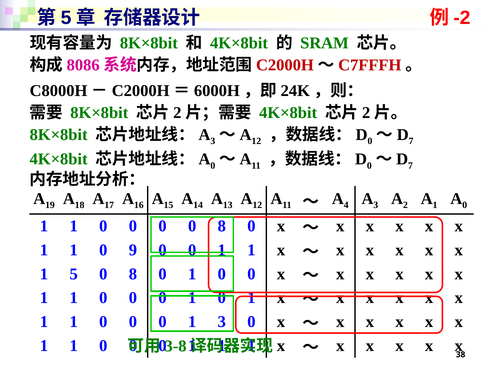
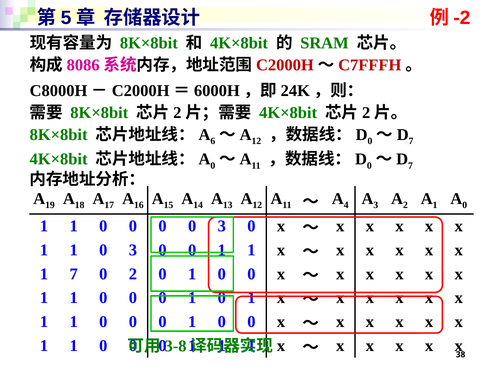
3 at (213, 141): 3 -> 6
0 0 8: 8 -> 3
1 0 9: 9 -> 3
1 5: 5 -> 7
8 at (133, 274): 8 -> 2
3 at (222, 322): 3 -> 0
